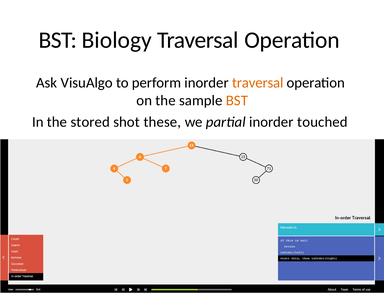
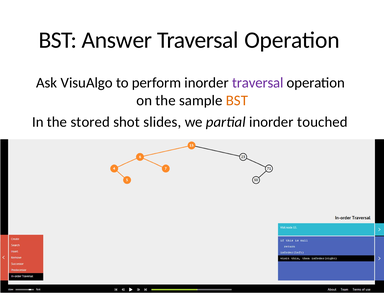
Biology: Biology -> Answer
traversal at (258, 83) colour: orange -> purple
these: these -> slides
